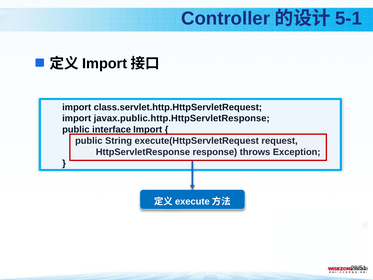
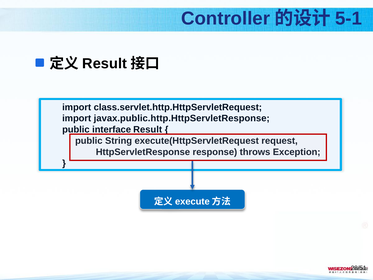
Import at (105, 64): Import -> Result
interface Import: Import -> Result
